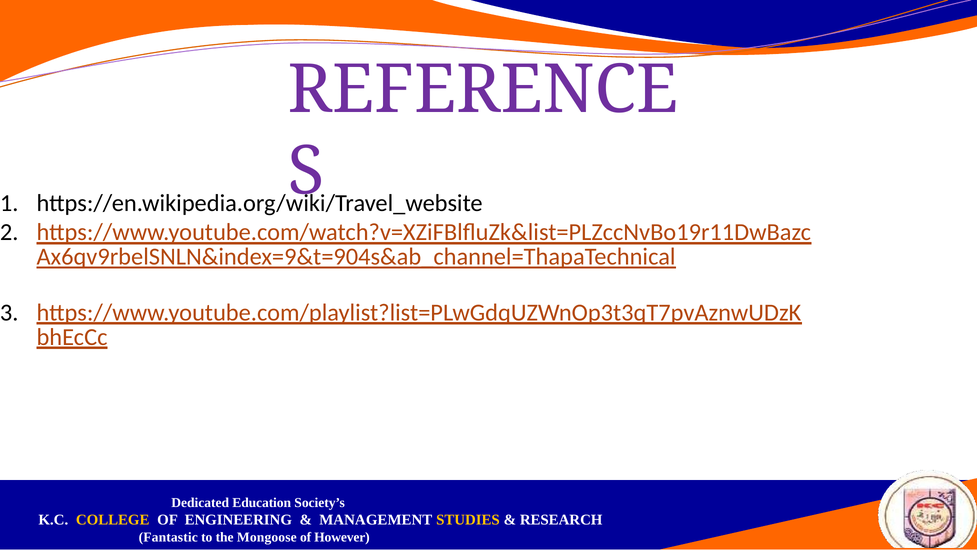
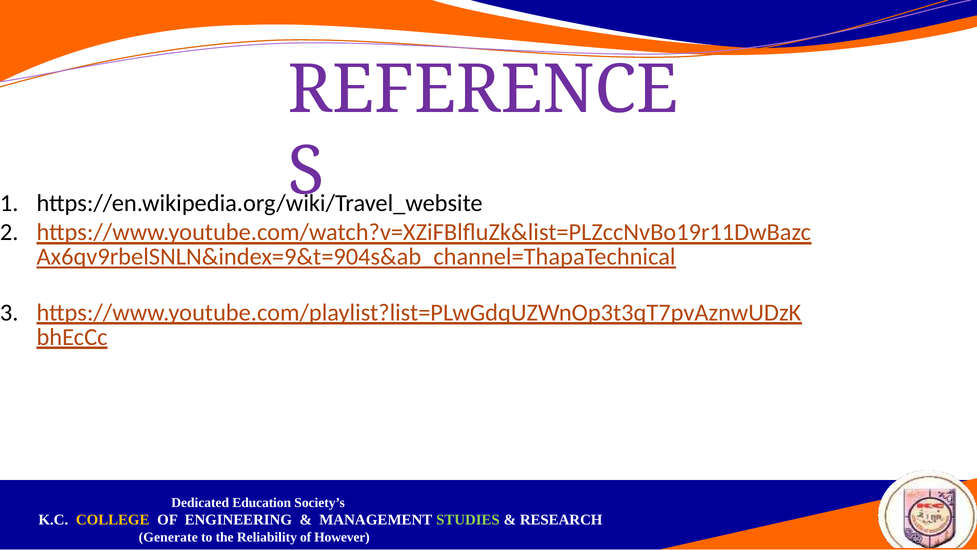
STUDIES colour: yellow -> light green
Fantastic: Fantastic -> Generate
Mongoose: Mongoose -> Reliability
